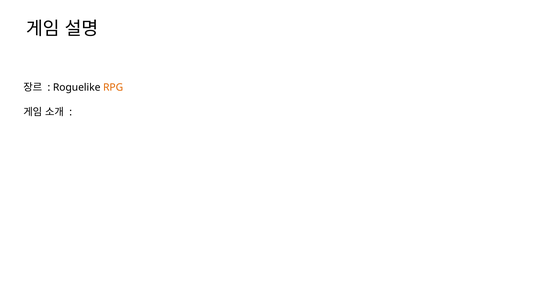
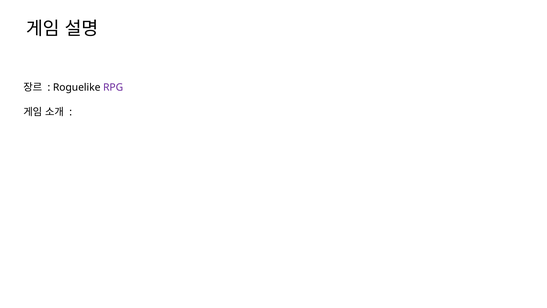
RPG colour: orange -> purple
